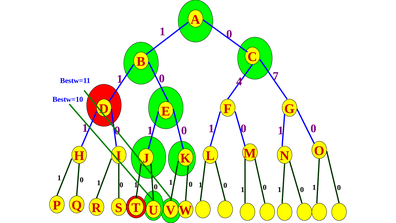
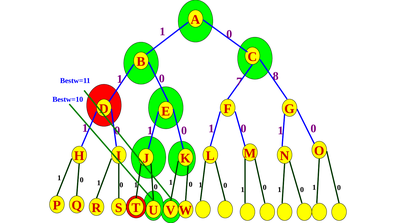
7: 7 -> 8
4: 4 -> 7
